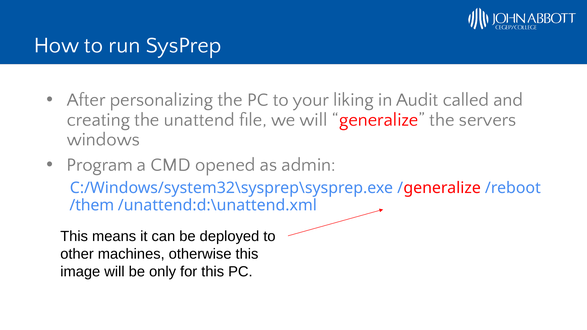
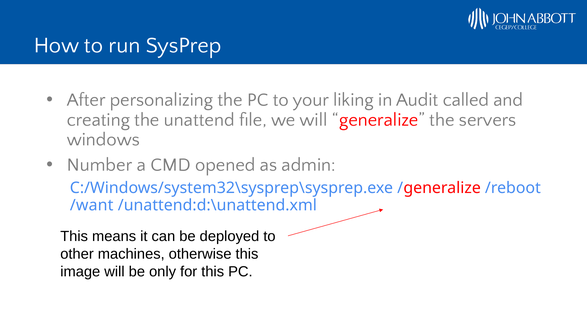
Program: Program -> Number
/them: /them -> /want
